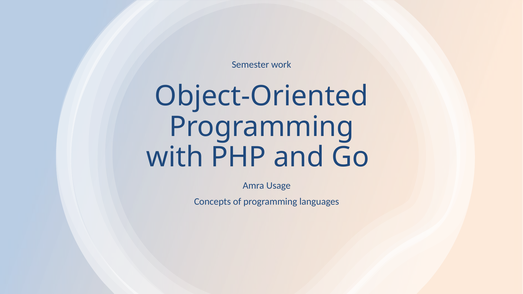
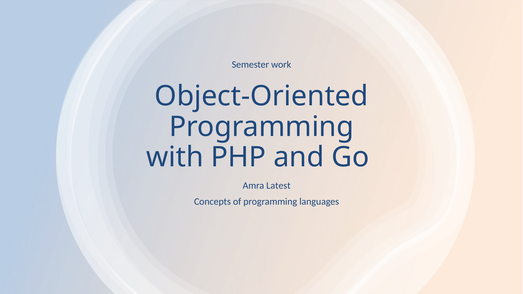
Usage: Usage -> Latest
